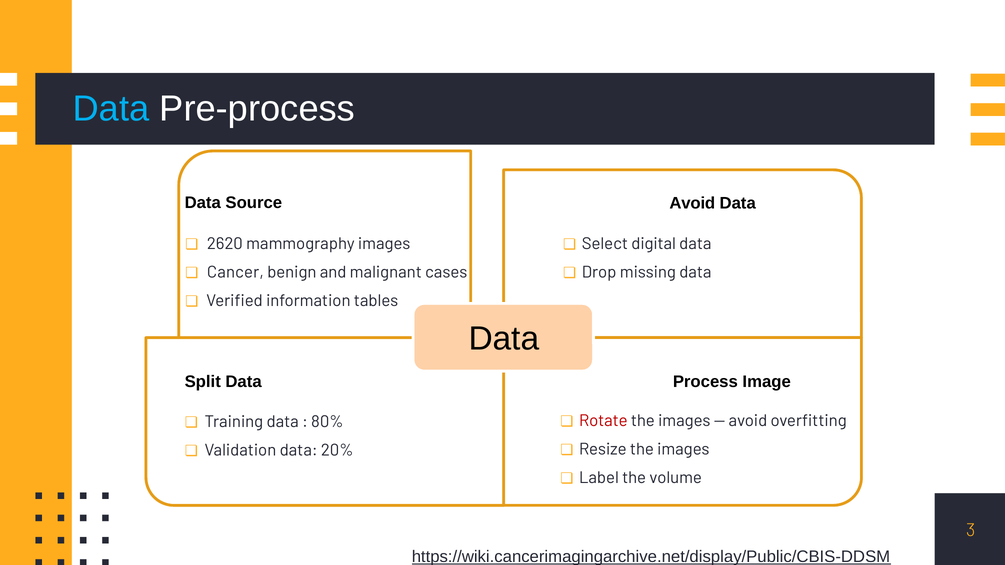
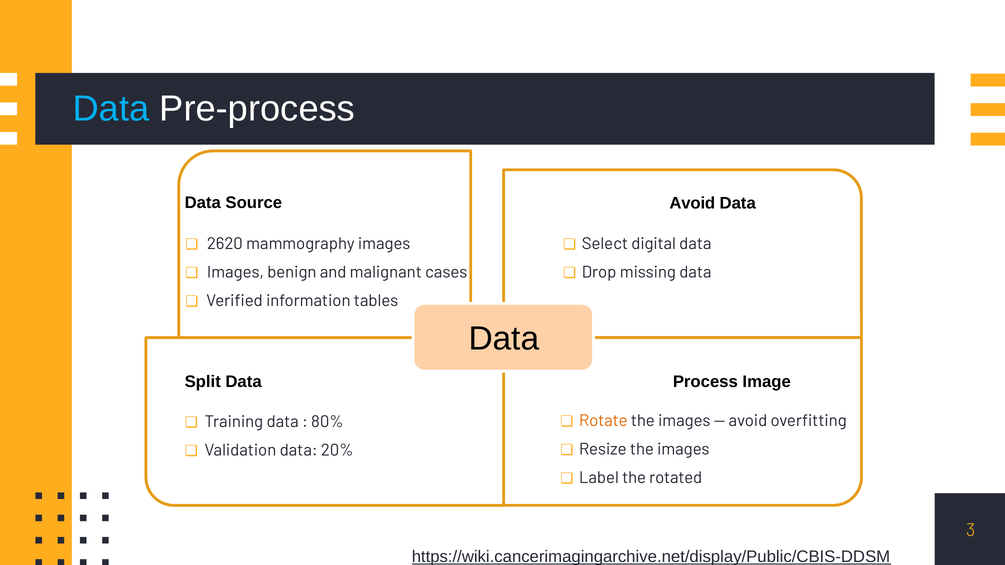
Cancer at (235, 272): Cancer -> Images
Rotate colour: red -> orange
volume: volume -> rotated
